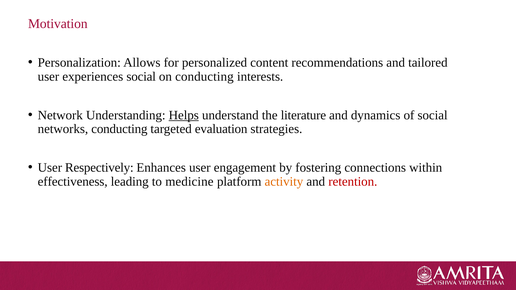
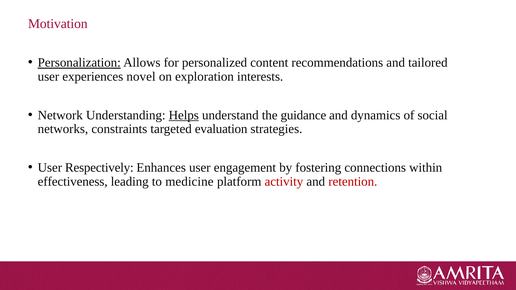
Personalization underline: none -> present
experiences social: social -> novel
on conducting: conducting -> exploration
literature: literature -> guidance
networks conducting: conducting -> constraints
activity colour: orange -> red
